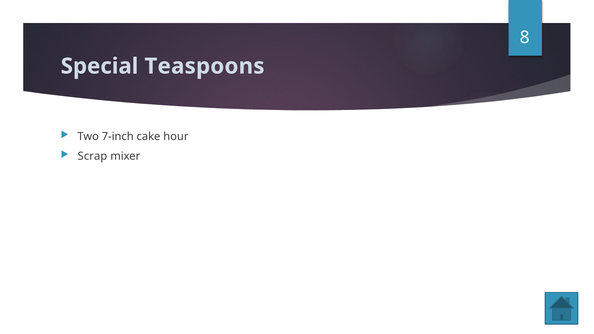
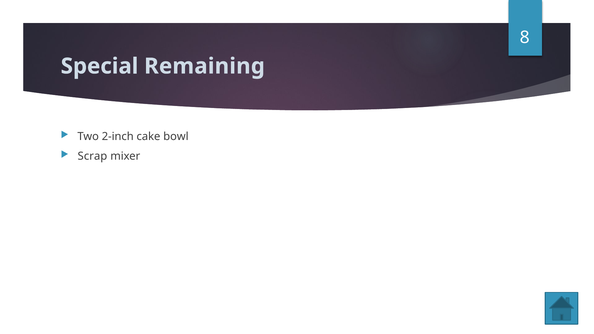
Teaspoons: Teaspoons -> Remaining
7-inch: 7-inch -> 2-inch
hour: hour -> bowl
